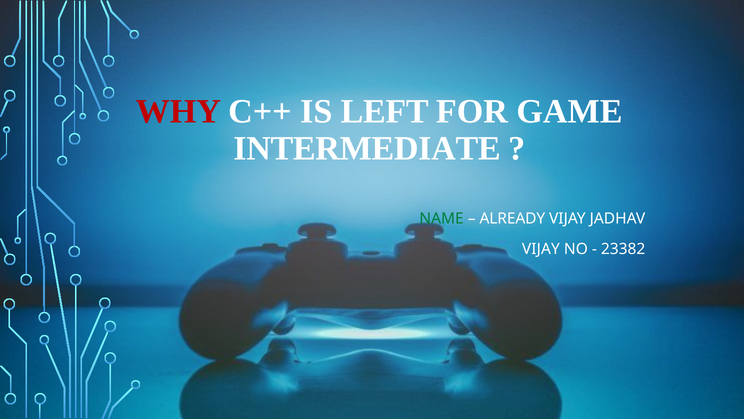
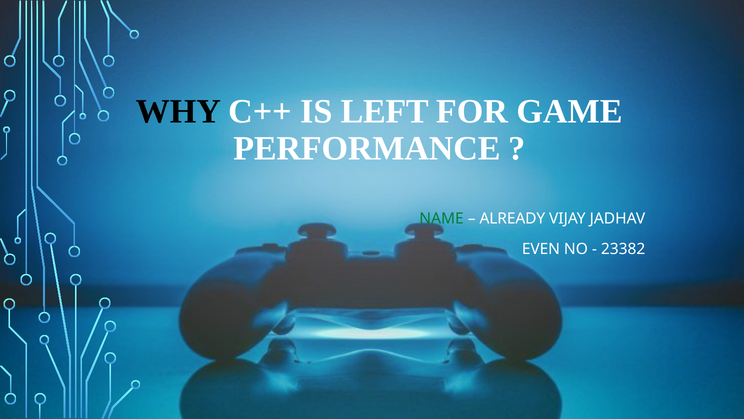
WHY colour: red -> black
INTERMEDIATE: INTERMEDIATE -> PERFORMANCE
VIJAY at (541, 249): VIJAY -> EVEN
